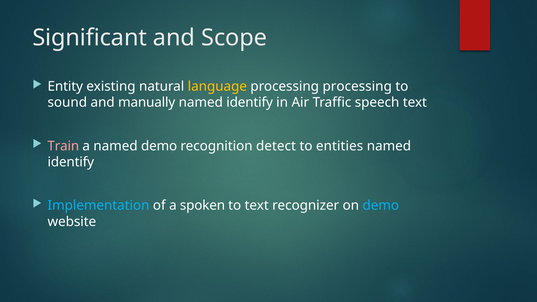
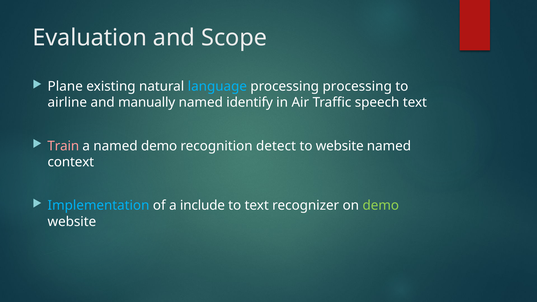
Significant: Significant -> Evaluation
Entity: Entity -> Plane
language colour: yellow -> light blue
sound: sound -> airline
to entities: entities -> website
identify at (71, 162): identify -> context
spoken: spoken -> include
demo at (381, 206) colour: light blue -> light green
